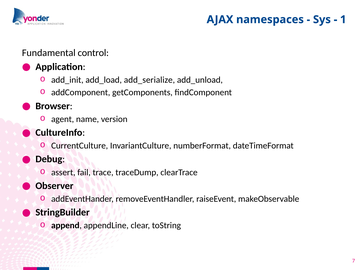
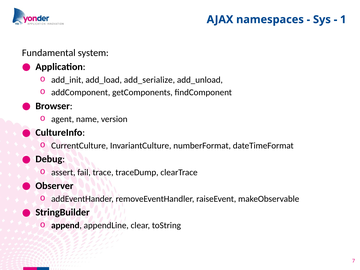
control: control -> system
